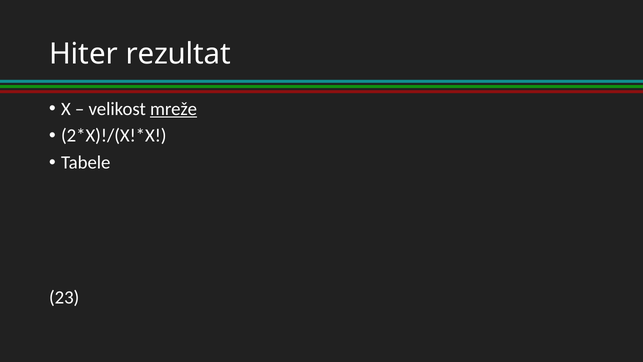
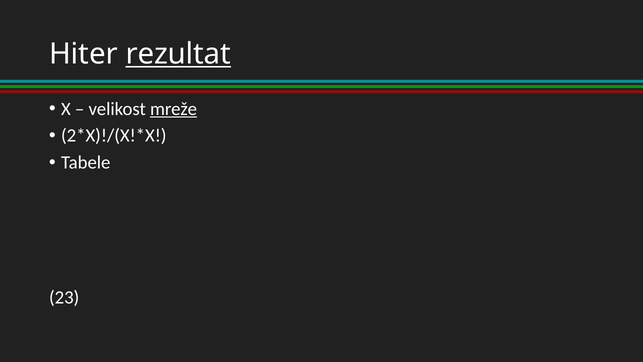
rezultat underline: none -> present
